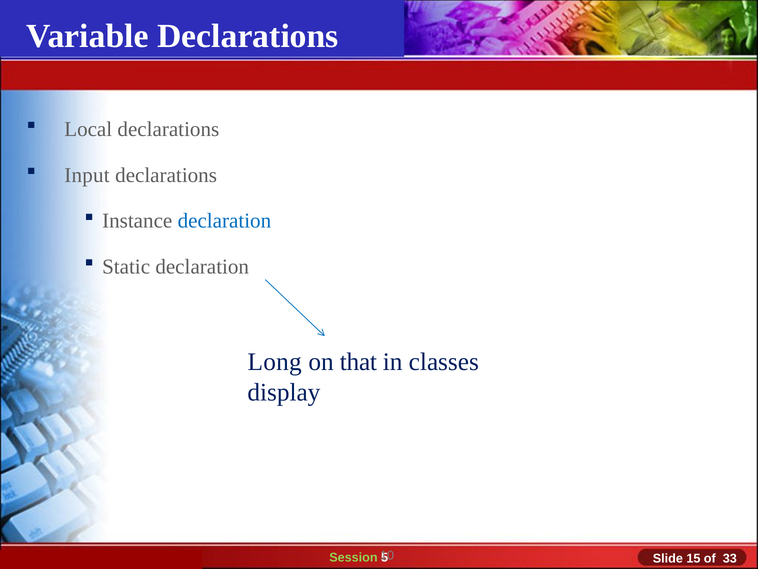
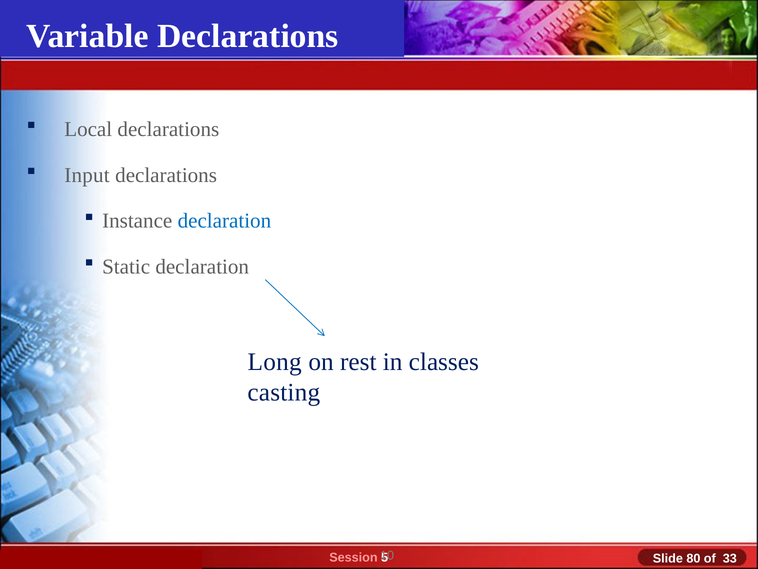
that: that -> rest
display: display -> casting
Session colour: light green -> pink
15: 15 -> 80
